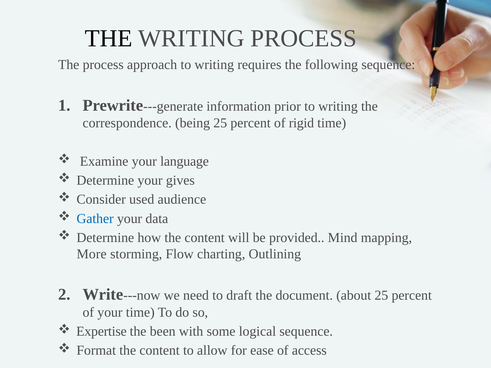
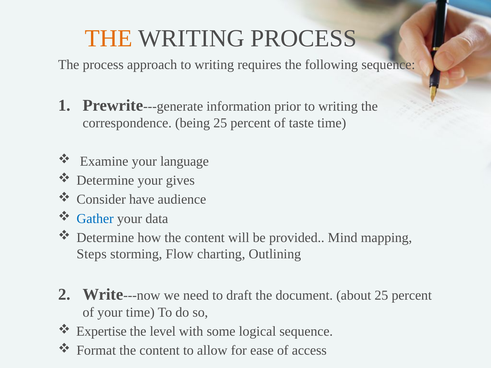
THE at (109, 39) colour: black -> orange
rigid: rigid -> taste
used: used -> have
More: More -> Steps
been: been -> level
